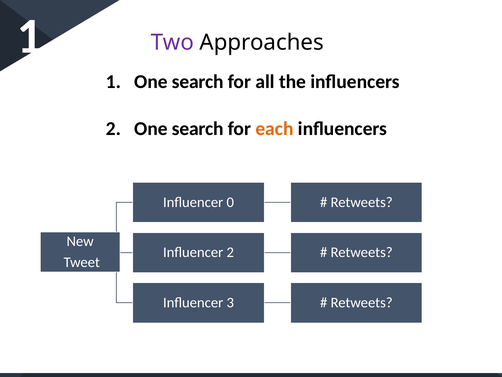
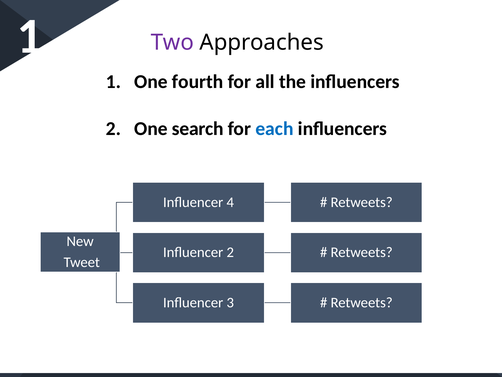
1 One search: search -> fourth
each colour: orange -> blue
0: 0 -> 4
